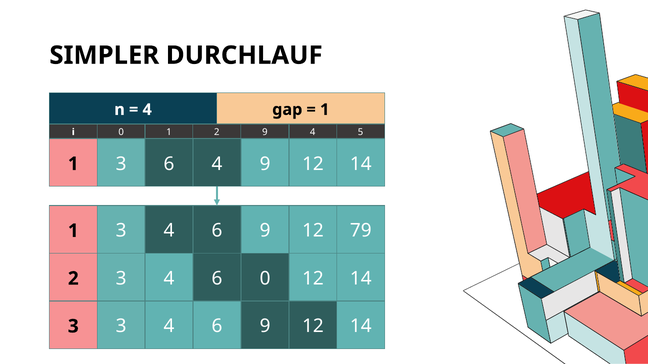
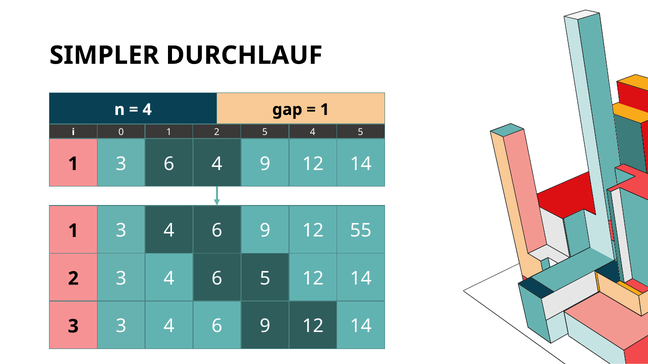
2 9: 9 -> 5
79: 79 -> 55
6 0: 0 -> 5
